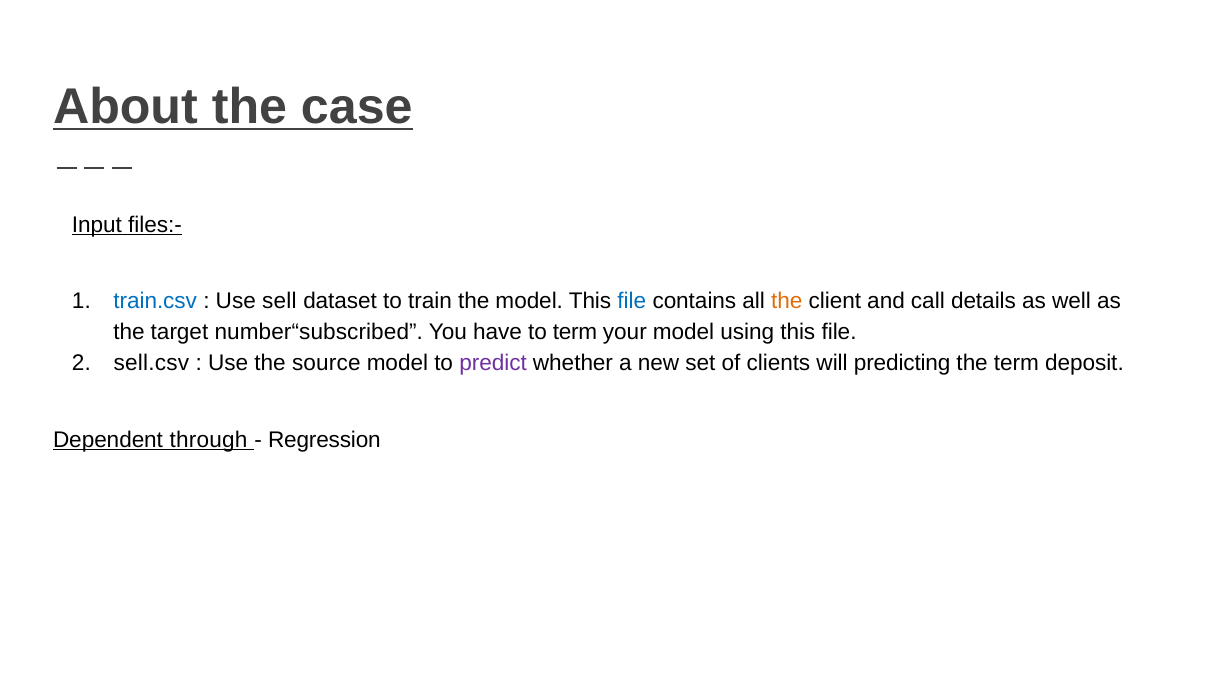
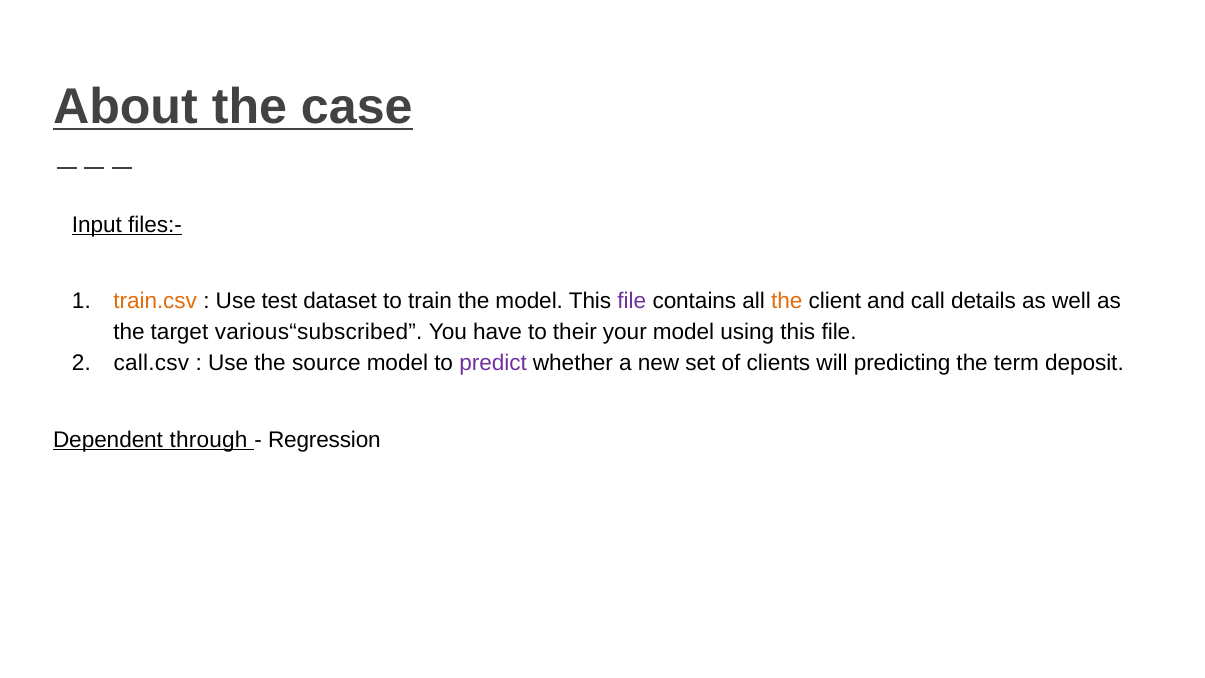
train.csv colour: blue -> orange
sell: sell -> test
file at (632, 301) colour: blue -> purple
number“subscribed: number“subscribed -> various“subscribed
to term: term -> their
sell.csv: sell.csv -> call.csv
